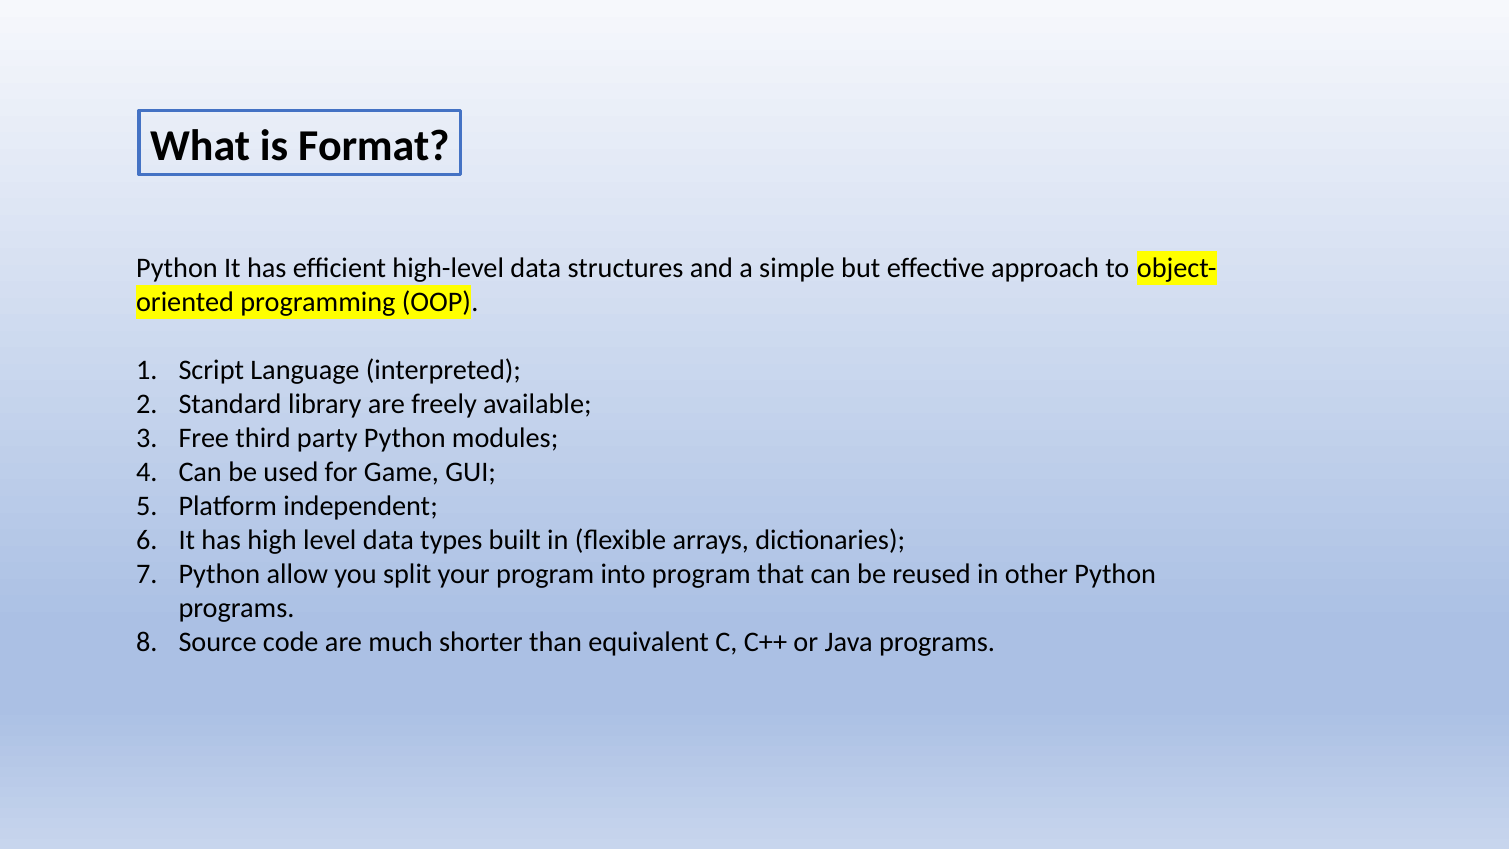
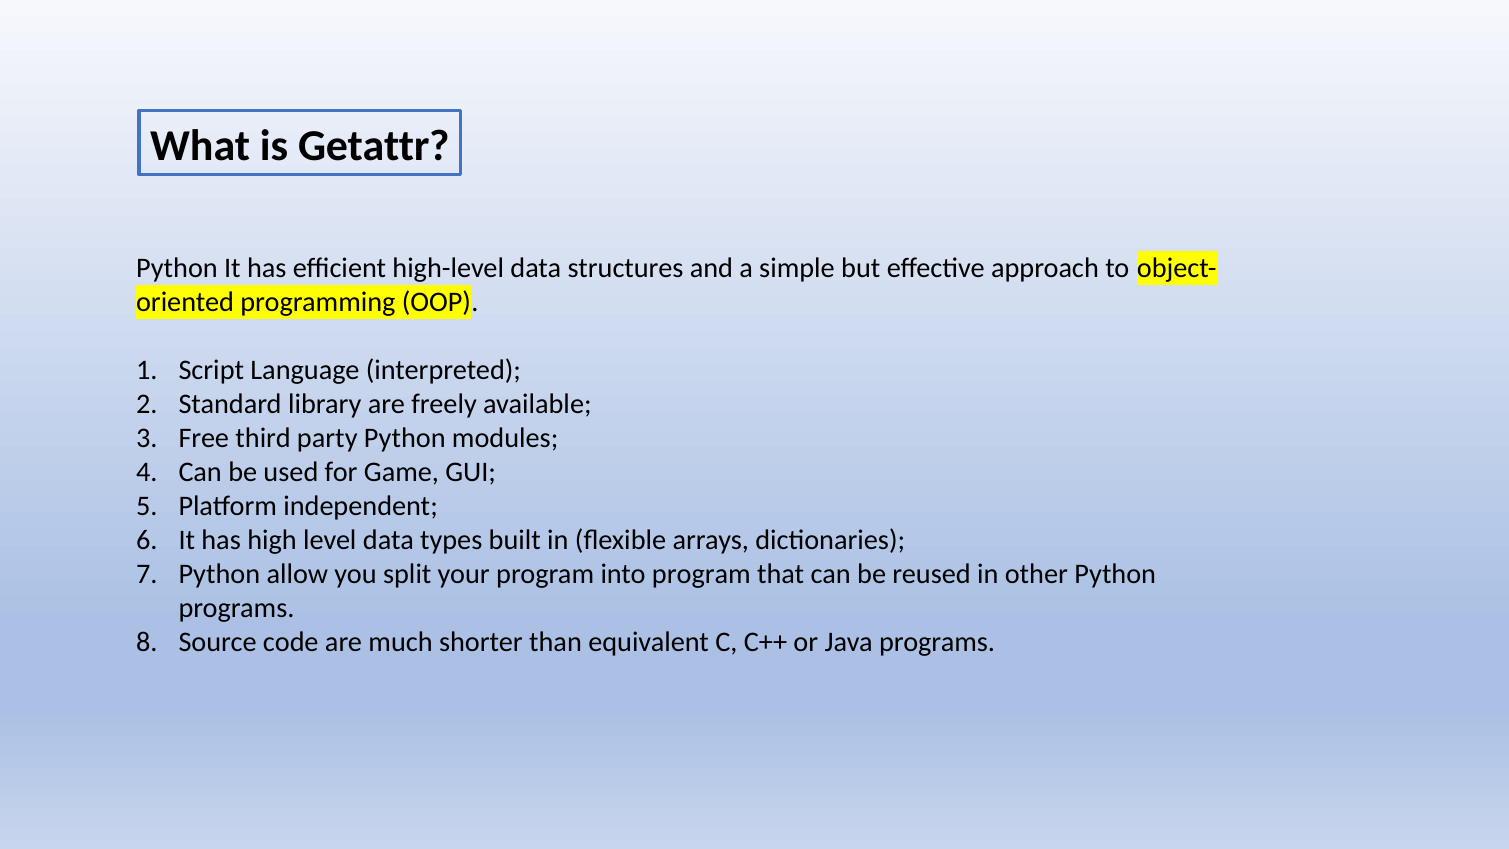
Format: Format -> Getattr
